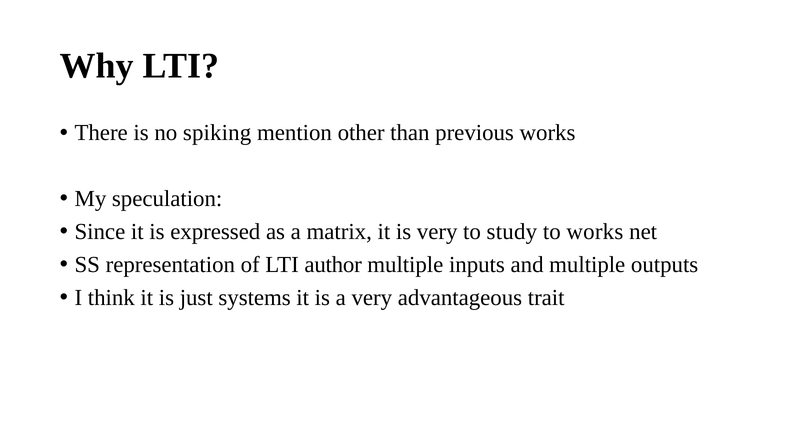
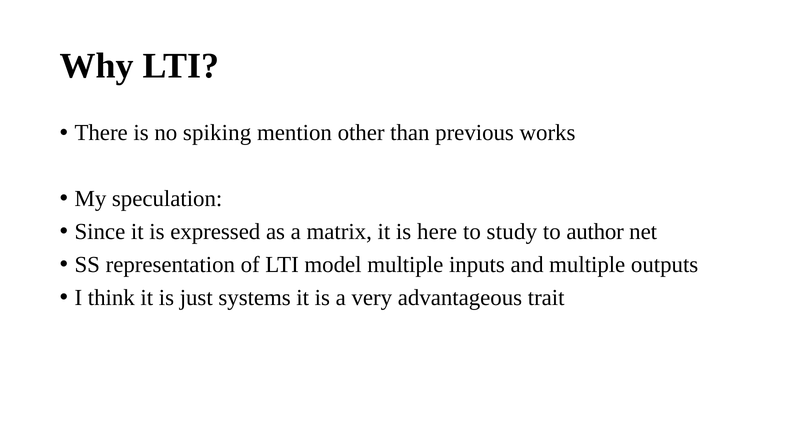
is very: very -> here
to works: works -> author
author: author -> model
